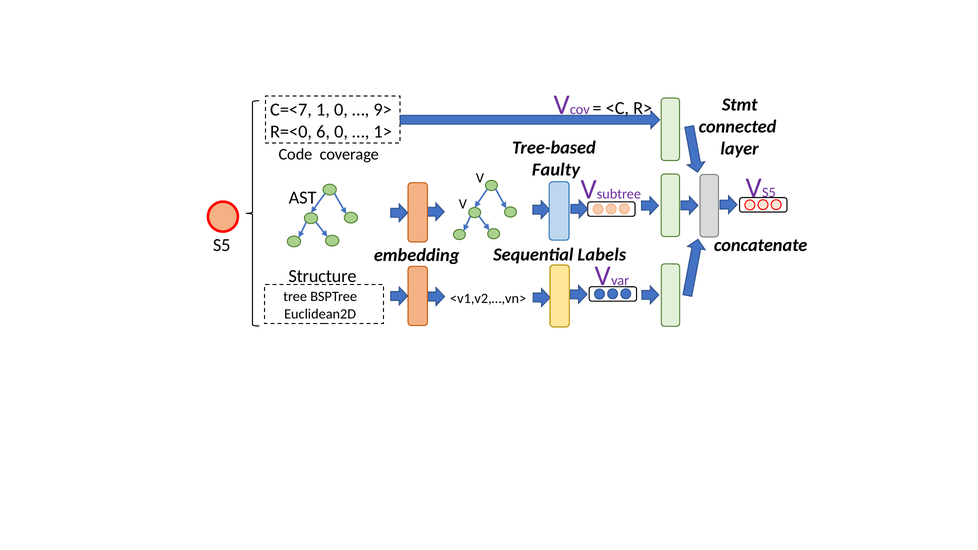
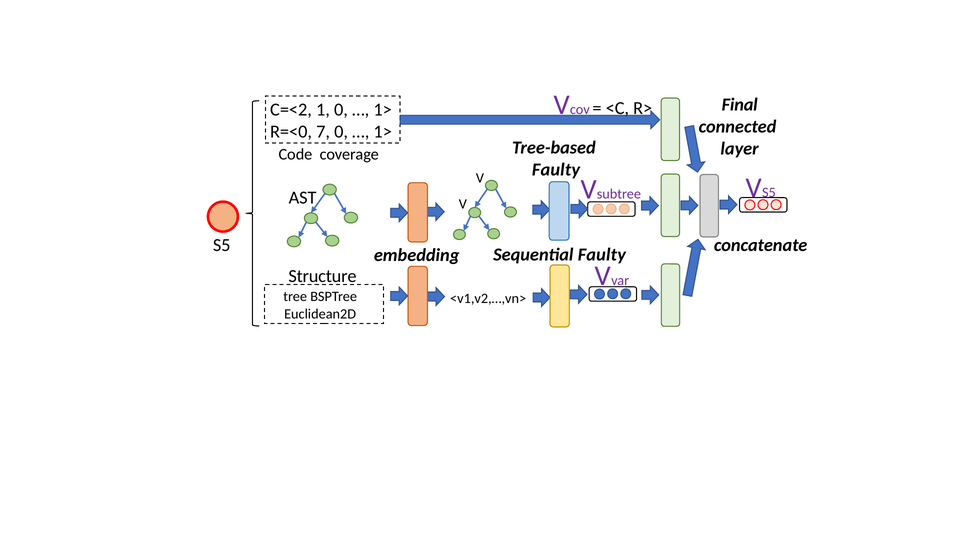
Stmt: Stmt -> Final
C=<7: C=<7 -> C=<2
9> at (383, 110): 9> -> 1>
6: 6 -> 7
Sequential Labels: Labels -> Faulty
